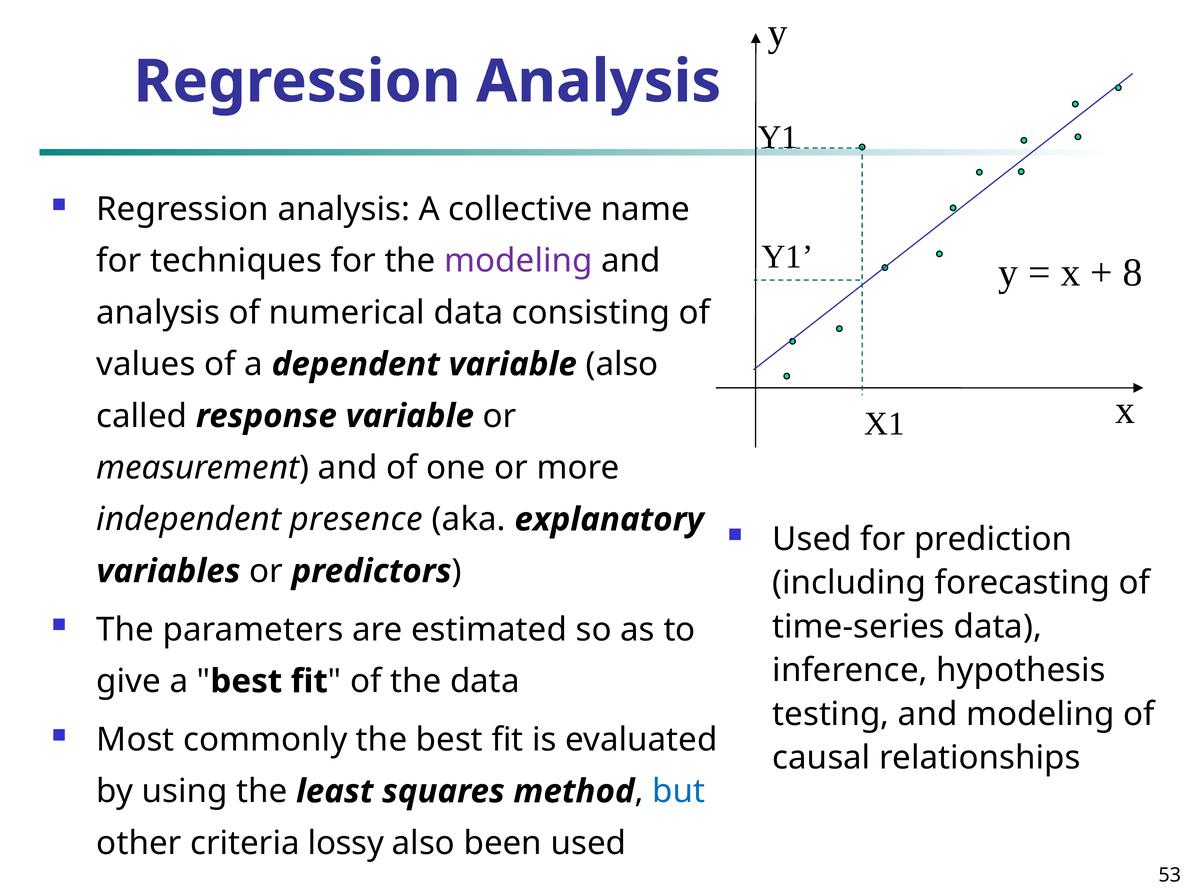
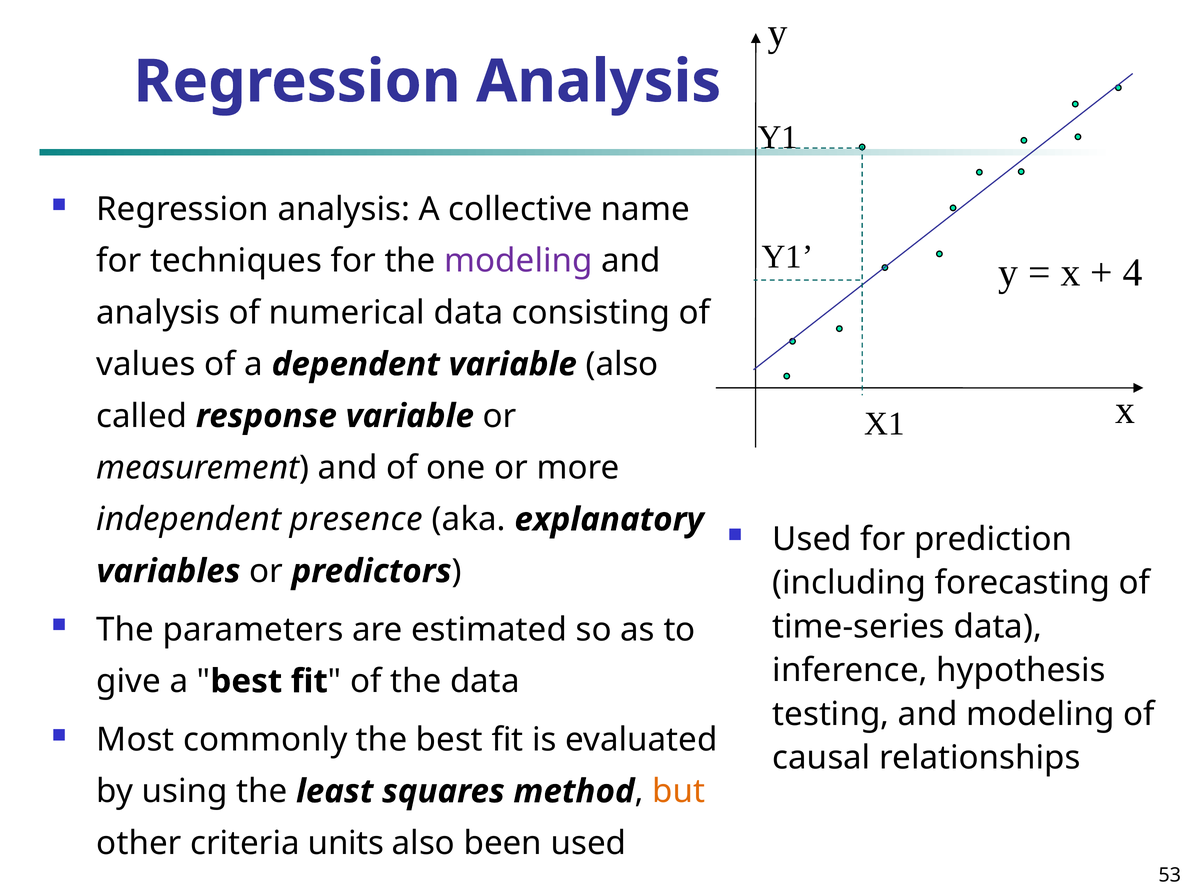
8: 8 -> 4
but colour: blue -> orange
lossy: lossy -> units
